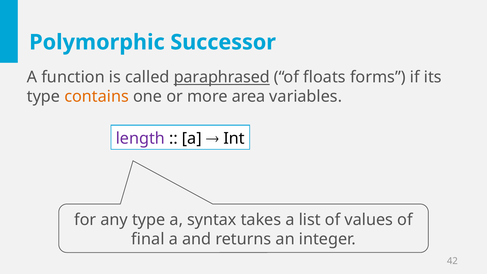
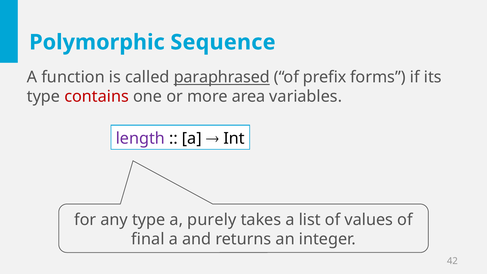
Successor: Successor -> Sequence
floats: floats -> prefix
contains colour: orange -> red
syntax: syntax -> purely
